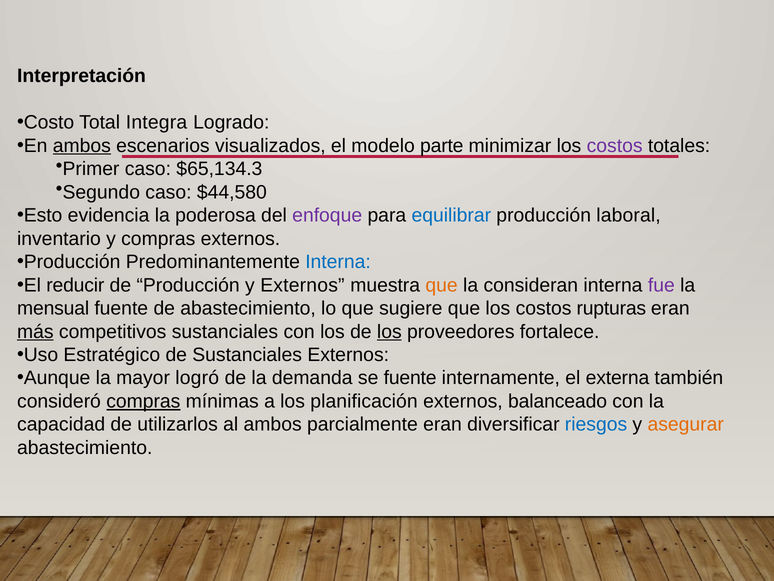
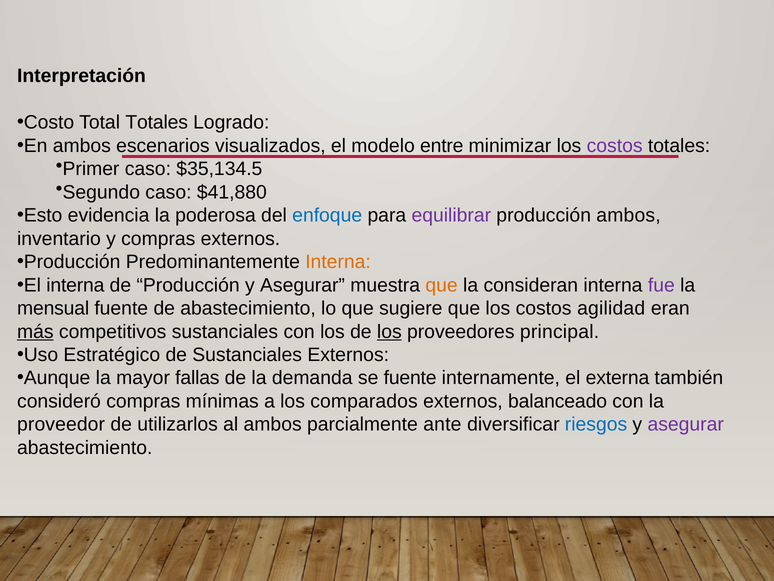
Total Integra: Integra -> Totales
ambos at (82, 146) underline: present -> none
parte: parte -> entre
$65,134.3: $65,134.3 -> $35,134.5
$44,580: $44,580 -> $41,880
enfoque colour: purple -> blue
equilibrar colour: blue -> purple
producción laboral: laboral -> ambos
Interna at (338, 262) colour: blue -> orange
El reducir: reducir -> interna
Producción y Externos: Externos -> Asegurar
rupturas: rupturas -> agilidad
fortalece: fortalece -> principal
logró: logró -> fallas
compras at (143, 401) underline: present -> none
planificación: planificación -> comparados
capacidad: capacidad -> proveedor
parcialmente eran: eran -> ante
asegurar at (686, 424) colour: orange -> purple
